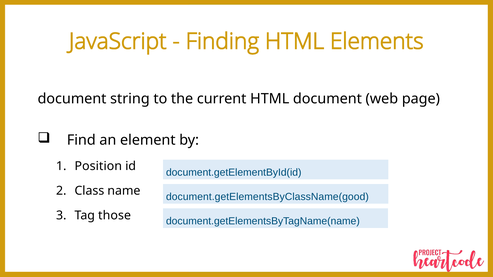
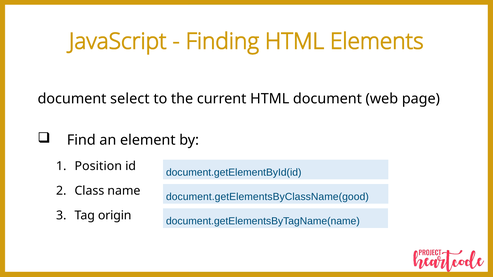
string: string -> select
those: those -> origin
